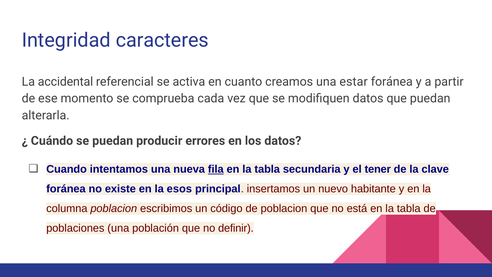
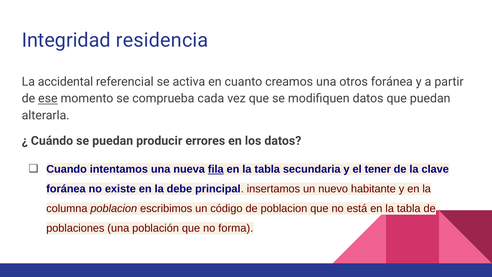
caracteres: caracteres -> residencia
estar: estar -> otros
ese underline: none -> present
esos: esos -> debe
definir: definir -> forma
